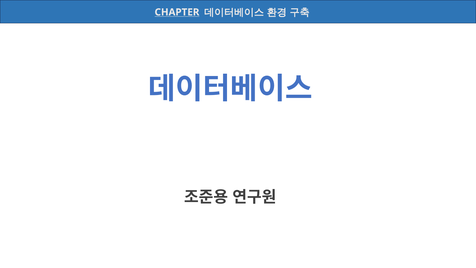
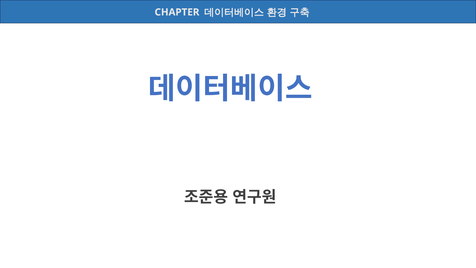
CHAPTER underline: present -> none
